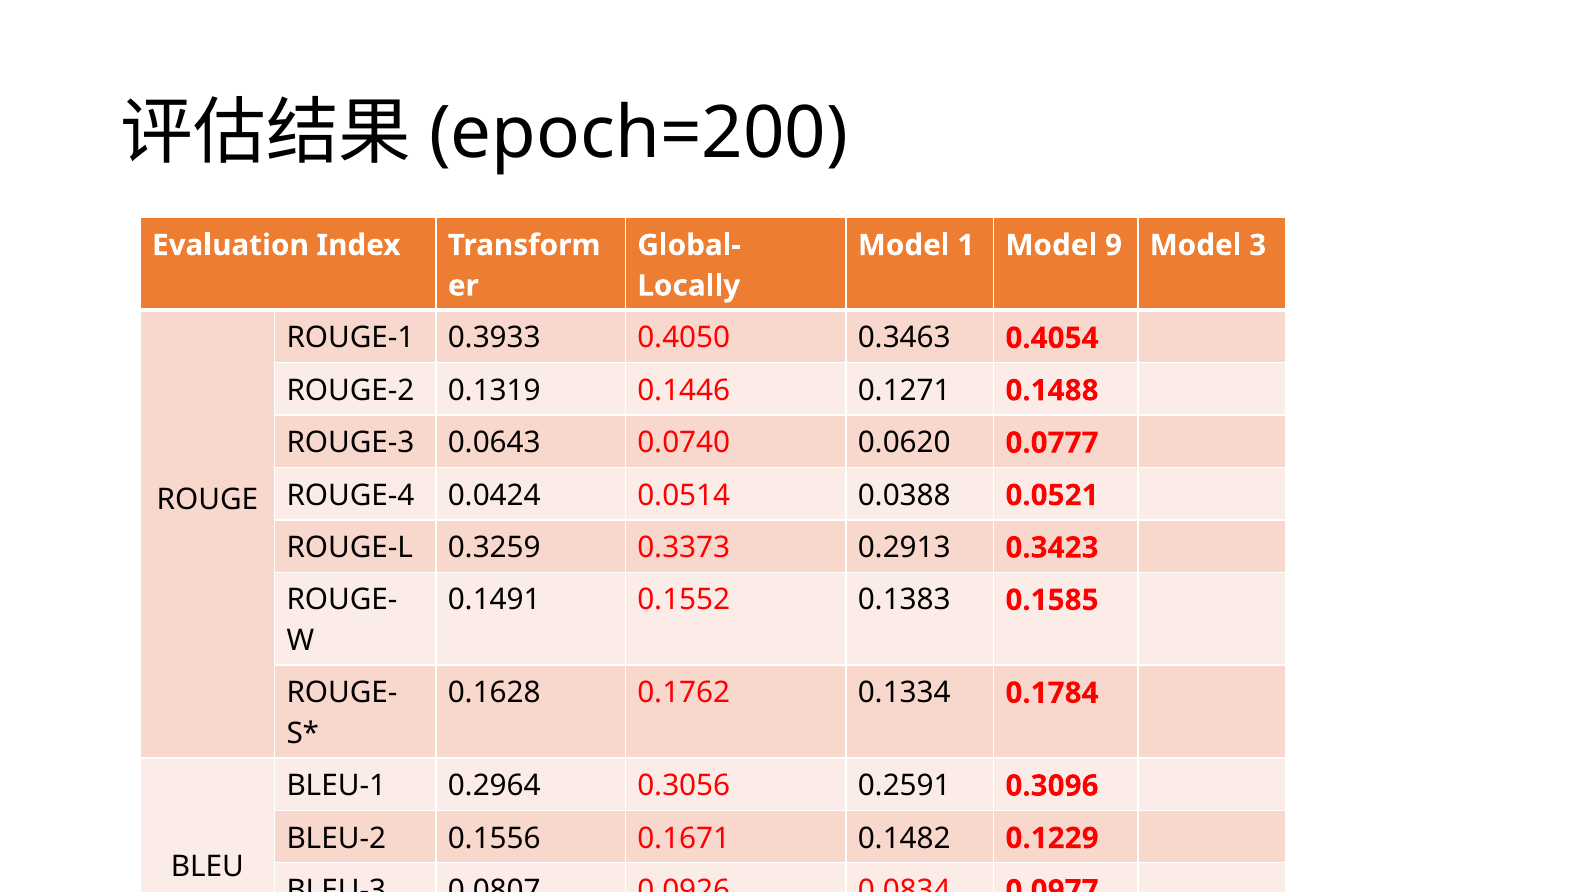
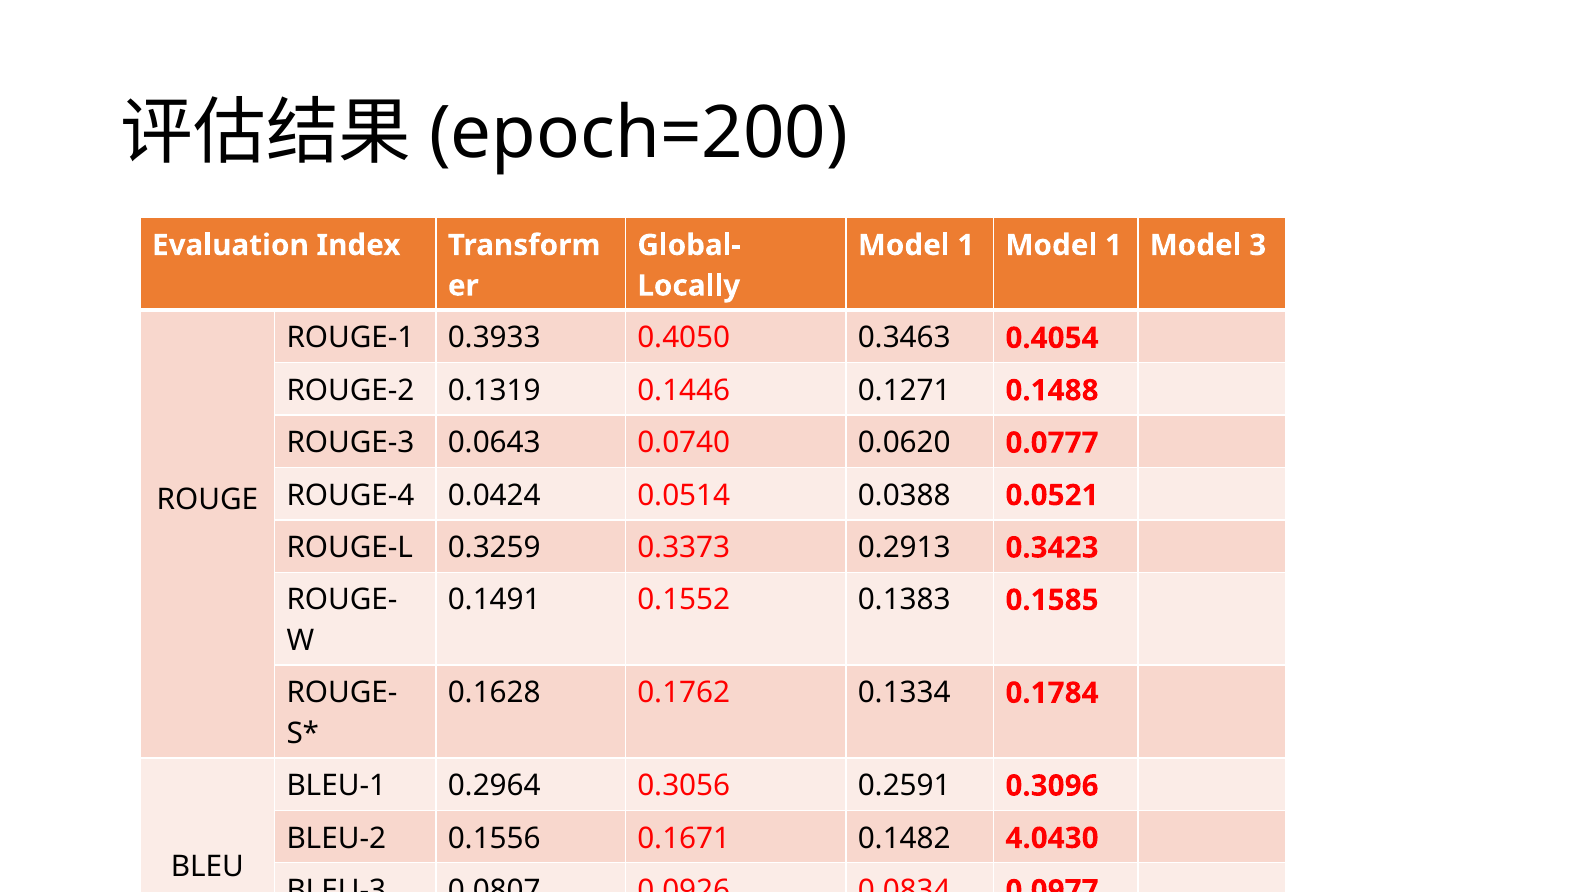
1 Model 9: 9 -> 1
0.1229: 0.1229 -> 4.0430
